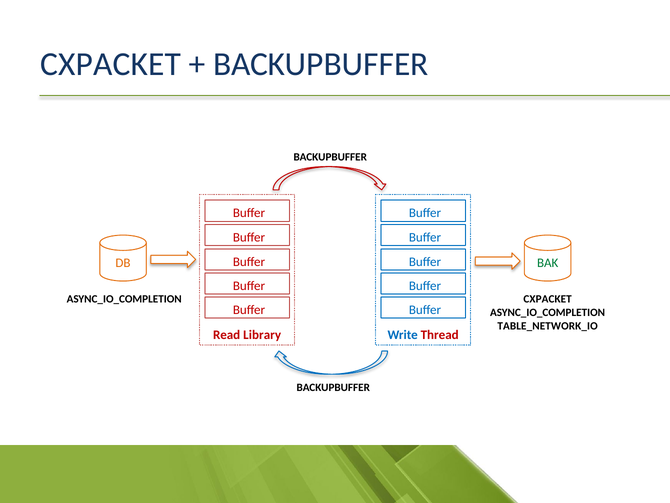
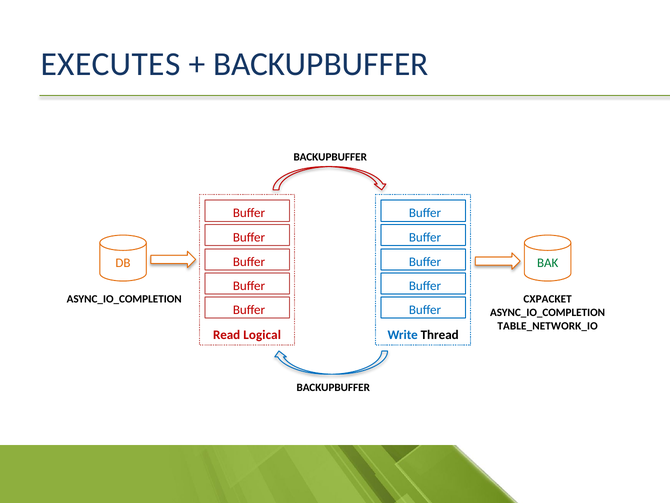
CXPACKET at (111, 64): CXPACKET -> EXECUTES
Library: Library -> Logical
Thread colour: red -> black
